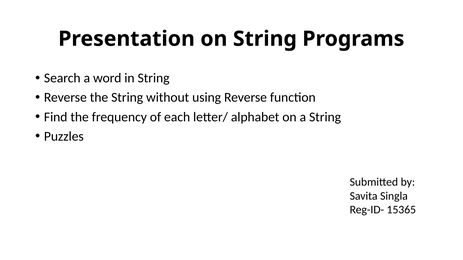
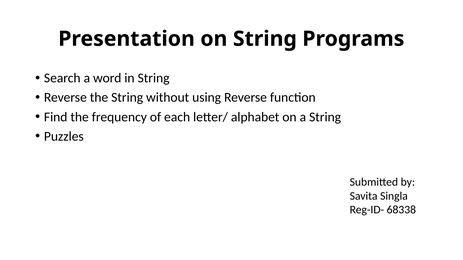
15365: 15365 -> 68338
